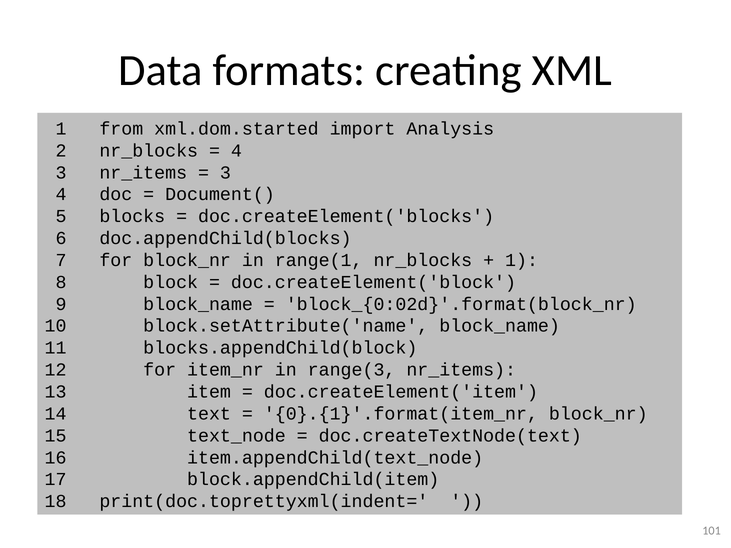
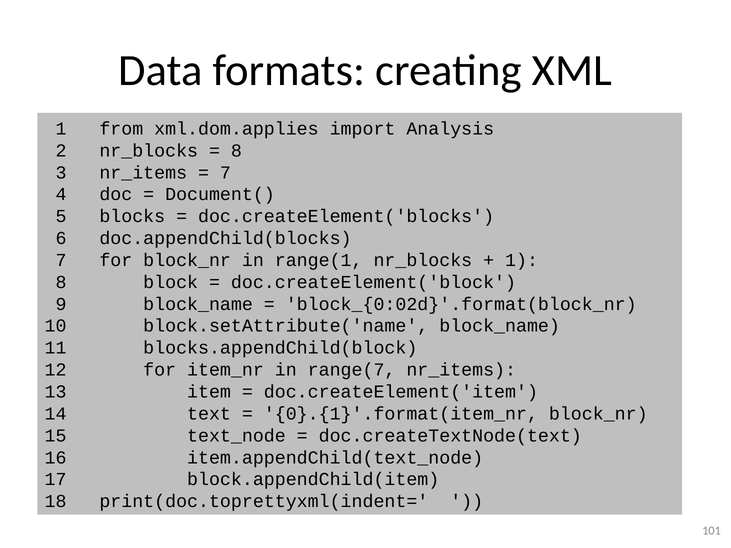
xml.dom.started: xml.dom.started -> xml.dom.applies
4 at (236, 151): 4 -> 8
3 at (225, 173): 3 -> 7
range(3: range(3 -> range(7
